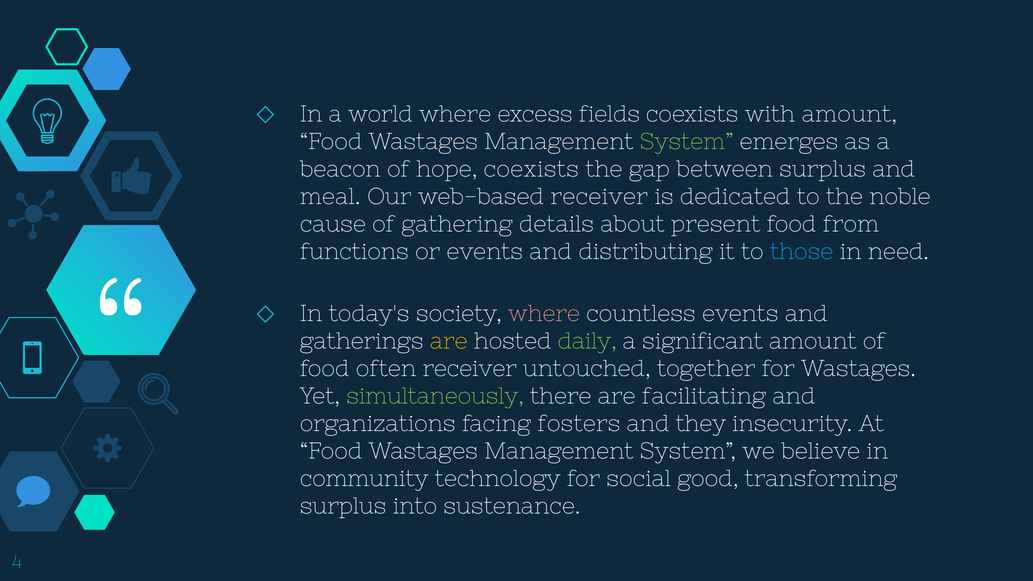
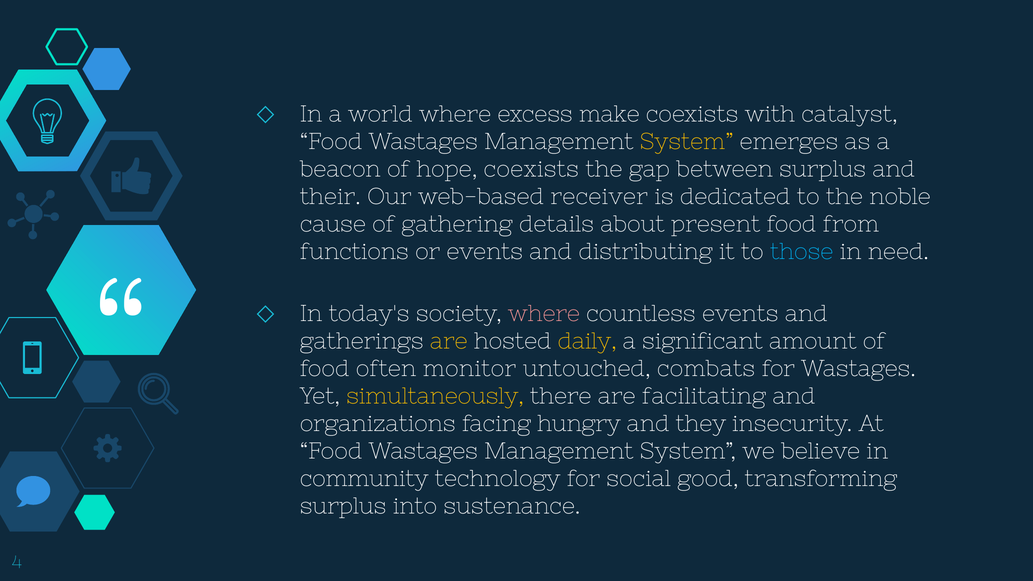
fields: fields -> make
with amount: amount -> catalyst
System at (687, 142) colour: light green -> yellow
meal: meal -> their
daily colour: light green -> yellow
often receiver: receiver -> monitor
together: together -> combats
simultaneously colour: light green -> yellow
fosters: fosters -> hungry
